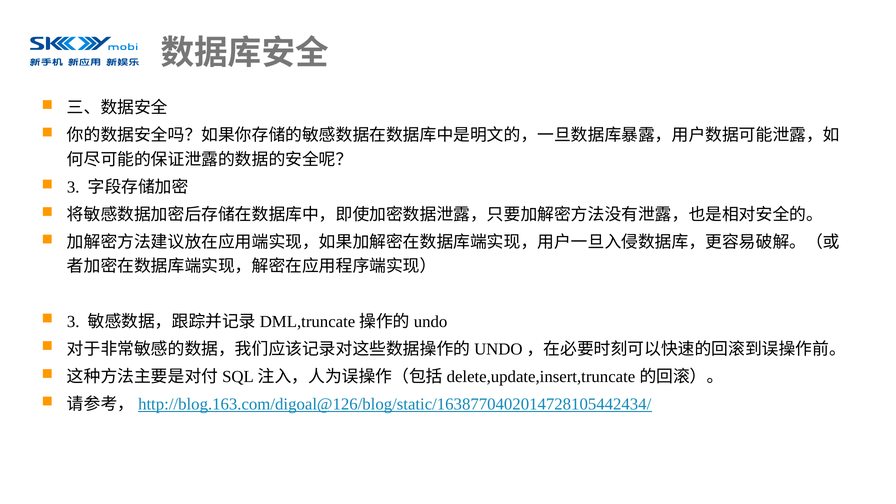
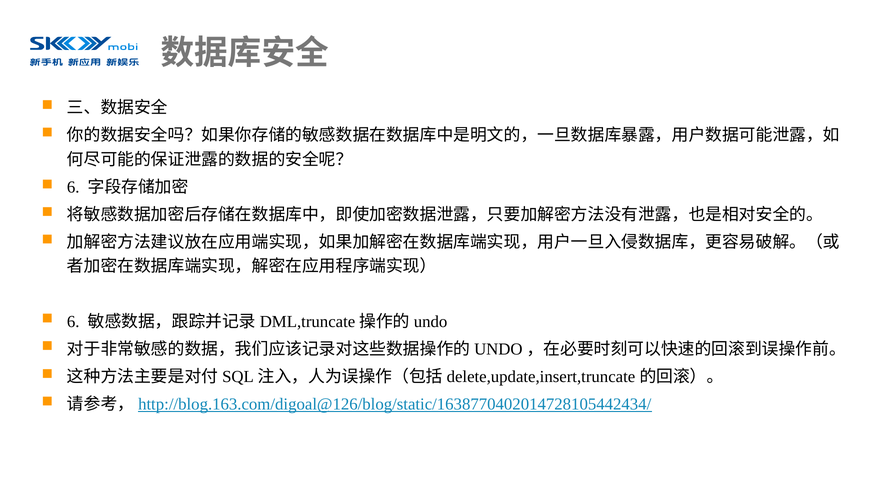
3 at (73, 187): 3 -> 6
3 at (73, 321): 3 -> 6
